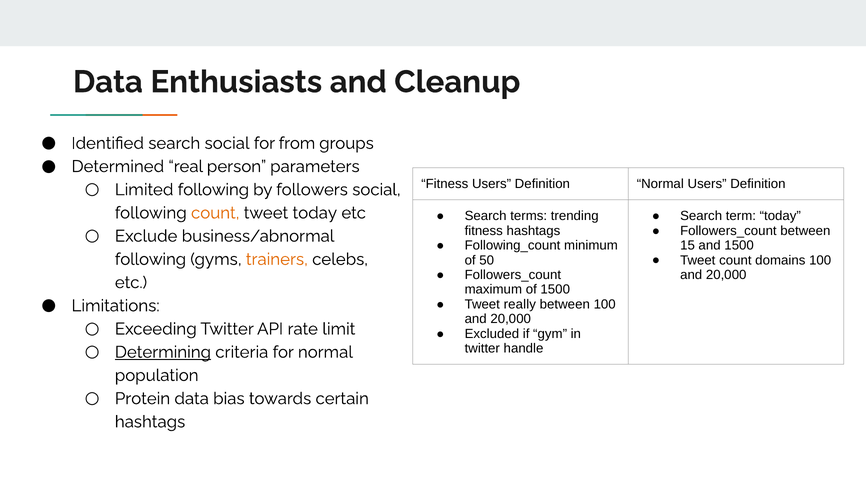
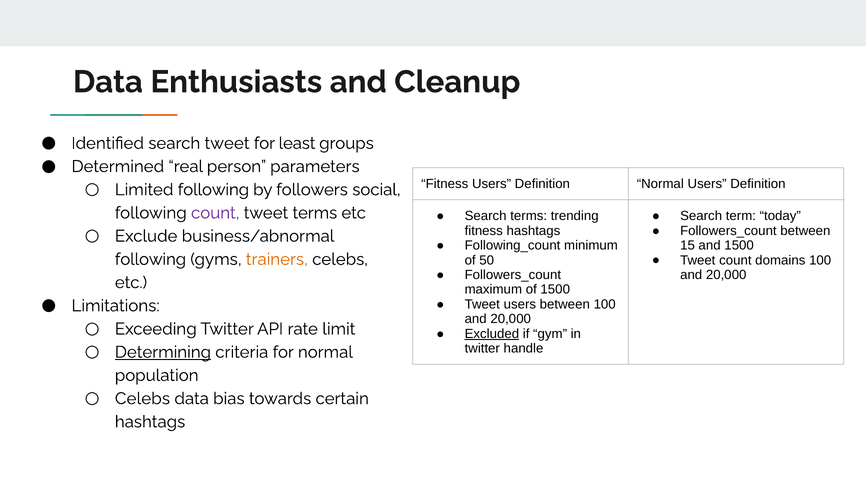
search social: social -> tweet
from: from -> least
count at (215, 213) colour: orange -> purple
tweet today: today -> terms
Tweet really: really -> users
Excluded underline: none -> present
Protein at (143, 399): Protein -> Celebs
